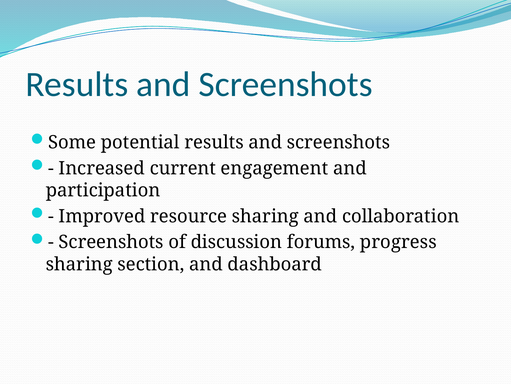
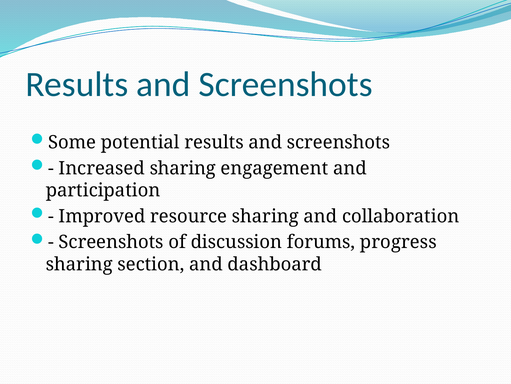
Increased current: current -> sharing
